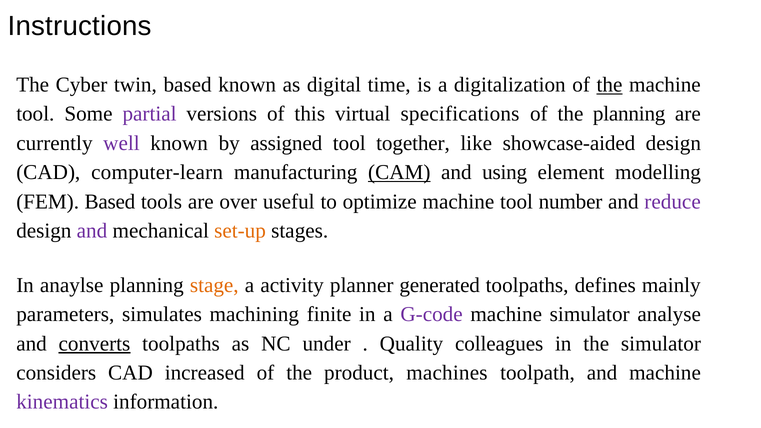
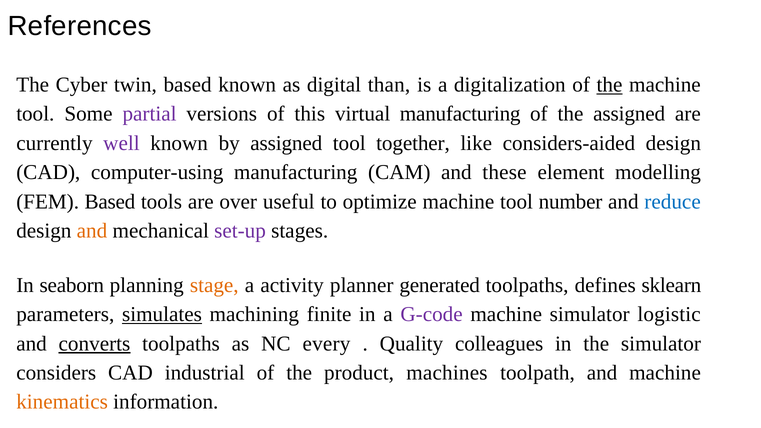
Instructions: Instructions -> References
time: time -> than
virtual specifications: specifications -> manufacturing
the planning: planning -> assigned
showcase-aided: showcase-aided -> considers-aided
computer-learn: computer-learn -> computer-using
CAM underline: present -> none
using: using -> these
reduce colour: purple -> blue
and at (92, 231) colour: purple -> orange
set-up colour: orange -> purple
anaylse: anaylse -> seaborn
mainly: mainly -> sklearn
simulates underline: none -> present
analyse: analyse -> logistic
under: under -> every
increased: increased -> industrial
kinematics colour: purple -> orange
